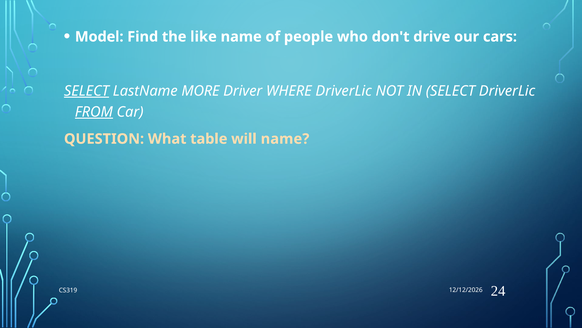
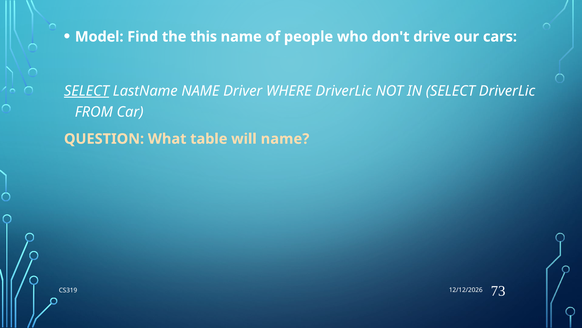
like: like -> this
LastName MORE: MORE -> NAME
FROM underline: present -> none
24: 24 -> 73
